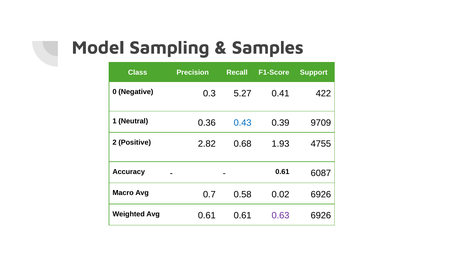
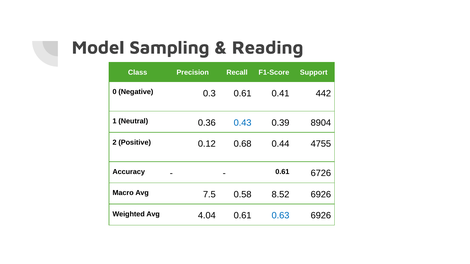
Samples: Samples -> Reading
0.3 5.27: 5.27 -> 0.61
422: 422 -> 442
9709: 9709 -> 8904
2.82: 2.82 -> 0.12
1.93: 1.93 -> 0.44
6087: 6087 -> 6726
0.7: 0.7 -> 7.5
0.02: 0.02 -> 8.52
Avg 0.61: 0.61 -> 4.04
0.63 colour: purple -> blue
